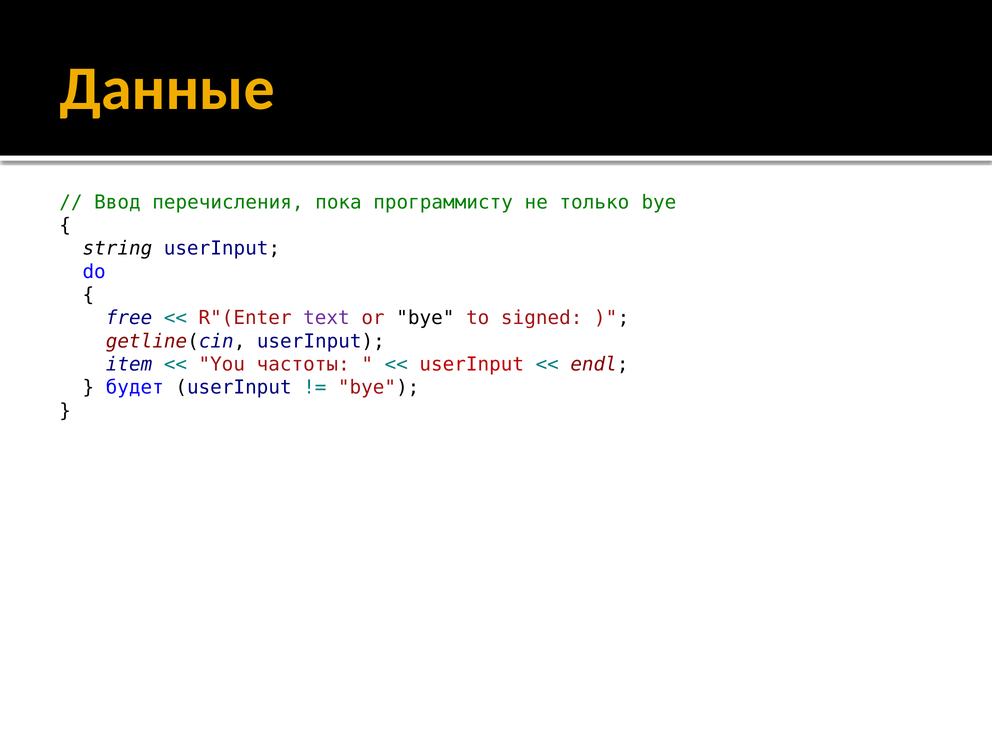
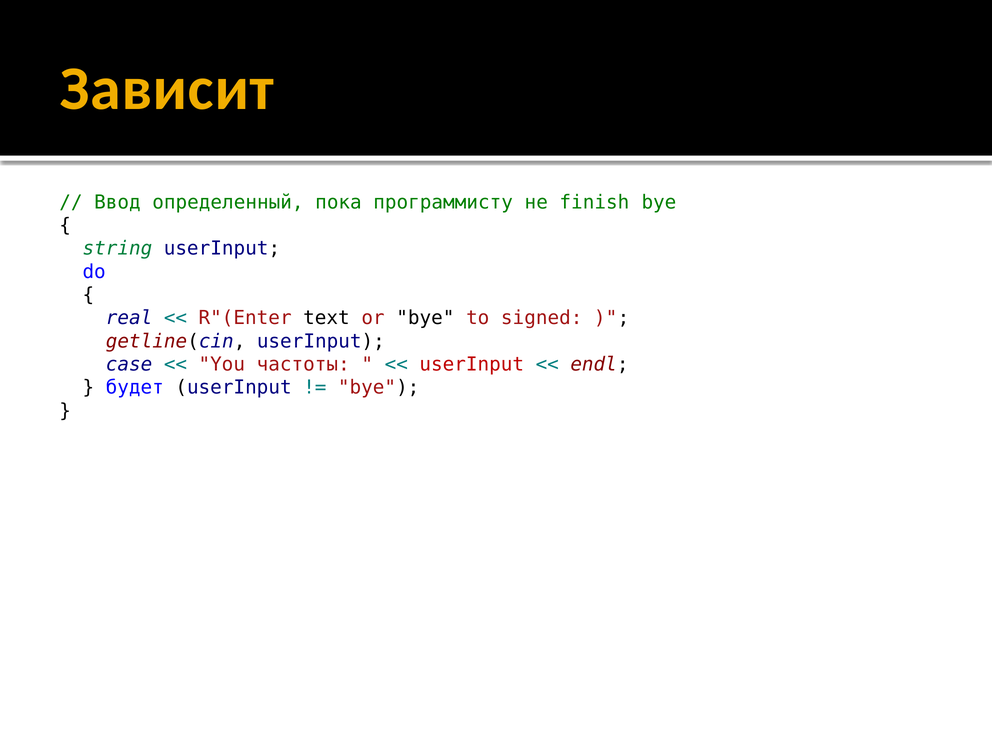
Данные: Данные -> Зависит
перечисления: перечисления -> определенный
только: только -> finish
string colour: black -> green
free: free -> real
text colour: purple -> black
item: item -> case
